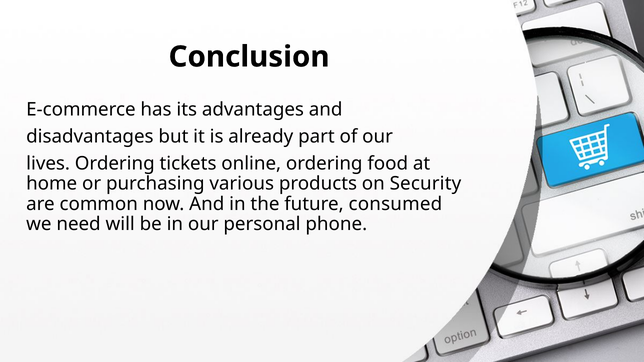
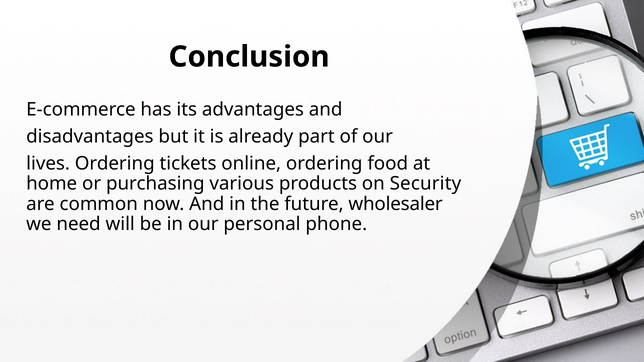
consumed: consumed -> wholesaler
